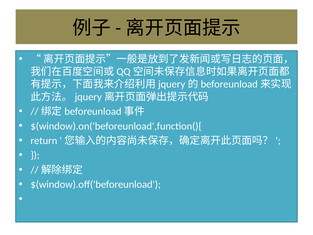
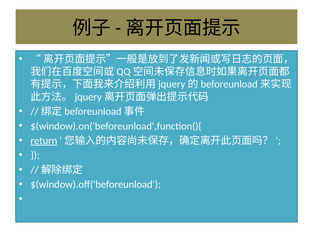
return underline: none -> present
